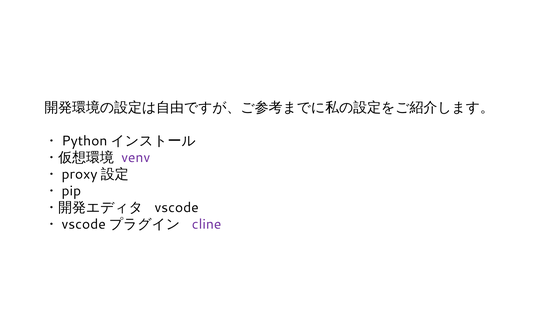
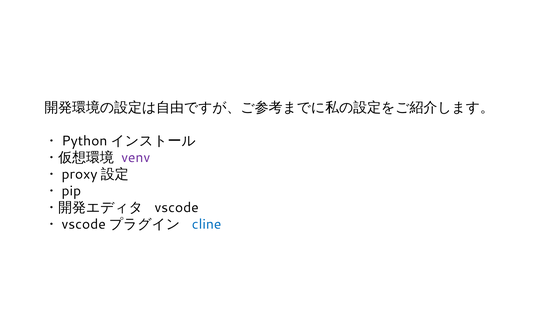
cline colour: purple -> blue
